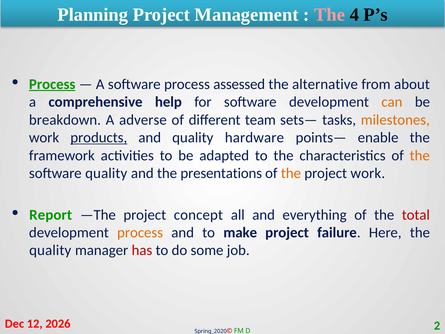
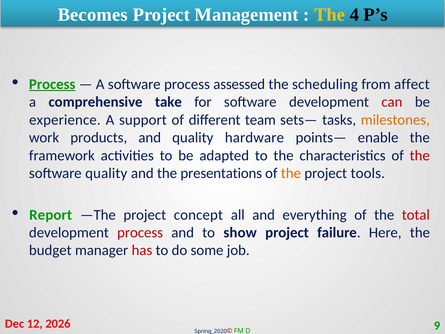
Planning: Planning -> Becomes
The at (330, 15) colour: pink -> yellow
alternative: alternative -> scheduling
about: about -> affect
help: help -> take
can colour: orange -> red
breakdown: breakdown -> experience
adverse: adverse -> support
products underline: present -> none
the at (420, 155) colour: orange -> red
project work: work -> tools
process at (140, 232) colour: orange -> red
make: make -> show
quality at (50, 250): quality -> budget
2: 2 -> 9
